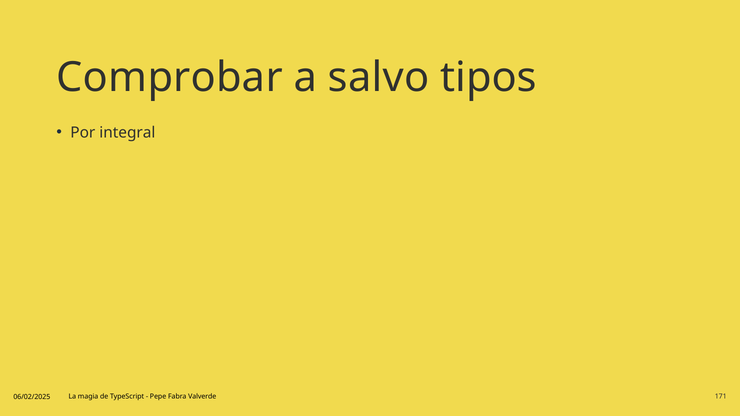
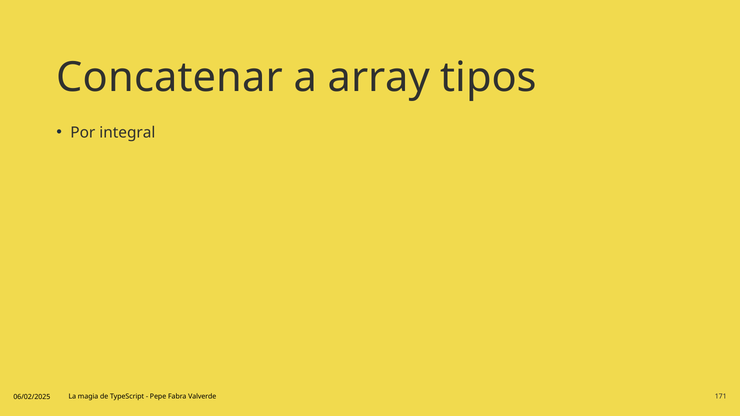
Comprobar: Comprobar -> Concatenar
salvo: salvo -> array
